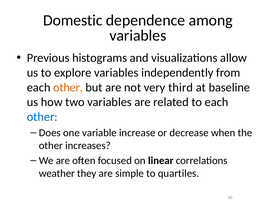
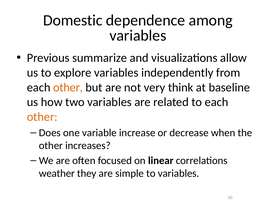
histograms: histograms -> summarize
third: third -> think
other at (42, 117) colour: blue -> orange
to quartiles: quartiles -> variables
